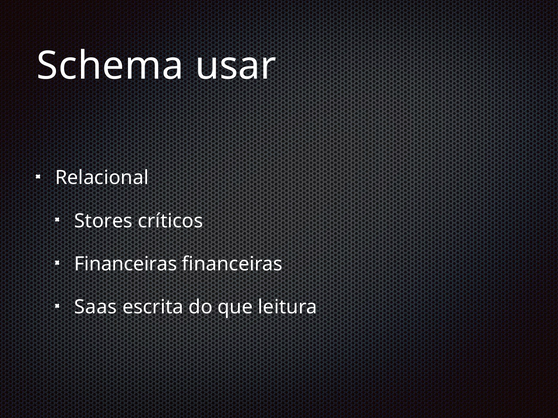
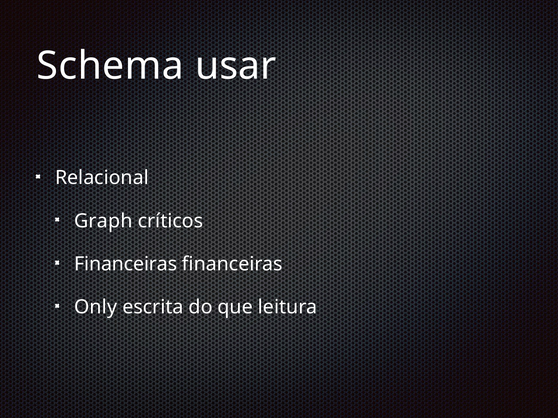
Stores: Stores -> Graph
Saas: Saas -> Only
